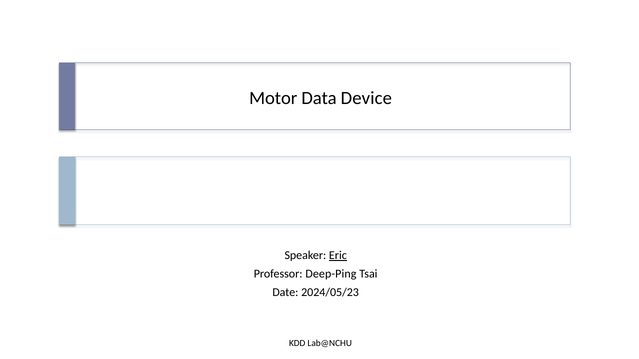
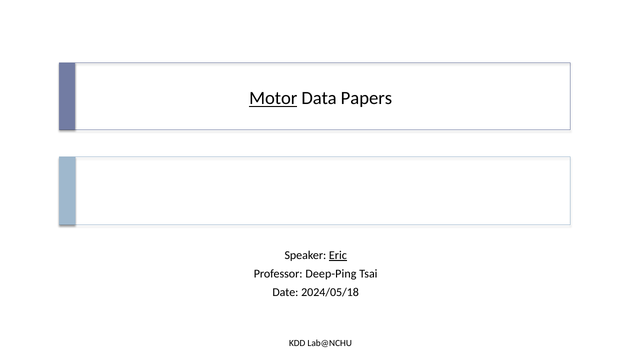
Motor underline: none -> present
Device: Device -> Papers
2024/05/23: 2024/05/23 -> 2024/05/18
